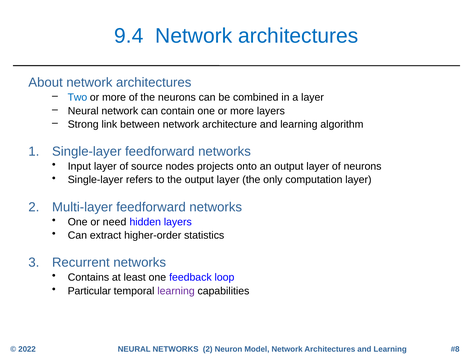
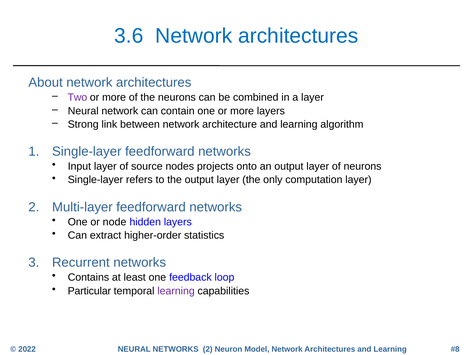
9.4: 9.4 -> 3.6
Two colour: blue -> purple
need: need -> node
